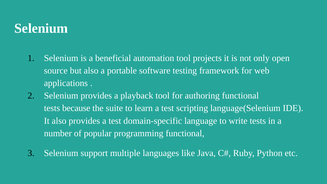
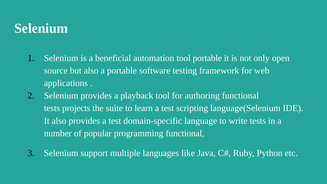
tool projects: projects -> portable
because: because -> projects
